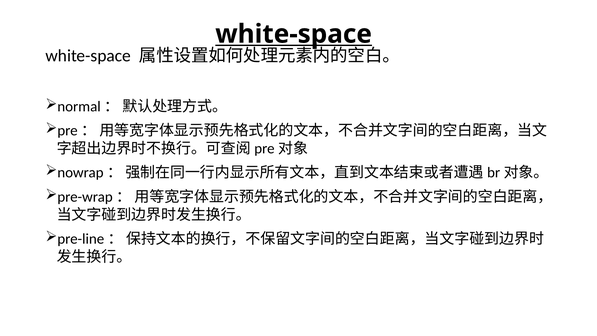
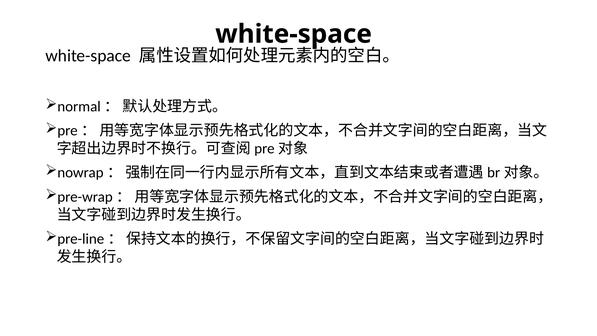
white-space at (294, 34) underline: present -> none
